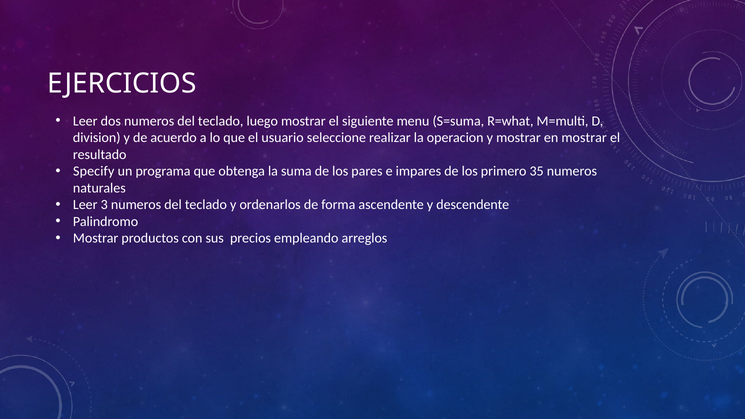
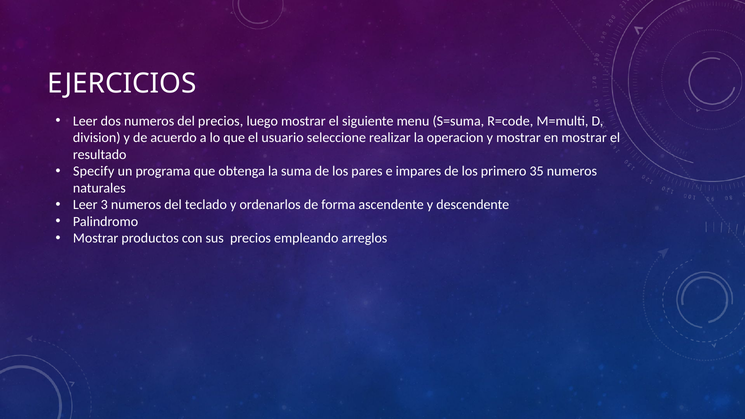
dos numeros del teclado: teclado -> precios
R=what: R=what -> R=code
